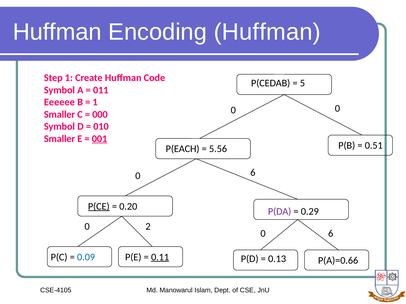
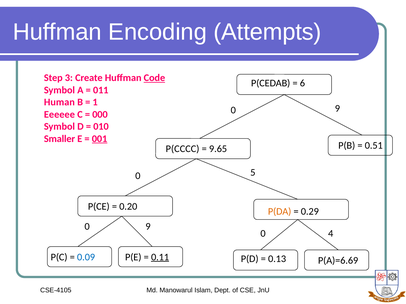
Encoding Huffman: Huffman -> Attempts
Step 1: 1 -> 3
Code underline: none -> present
5: 5 -> 6
Eeeeee: Eeeeee -> Human
0 at (337, 109): 0 -> 9
Smaller at (59, 115): Smaller -> Eeeeee
P(EACH: P(EACH -> P(CCCC
5.56: 5.56 -> 9.65
6 at (253, 173): 6 -> 5
P(CE underline: present -> none
P(DA colour: purple -> orange
2 at (148, 227): 2 -> 9
6 at (331, 234): 6 -> 4
P(A)=0.66: P(A)=0.66 -> P(A)=6.69
